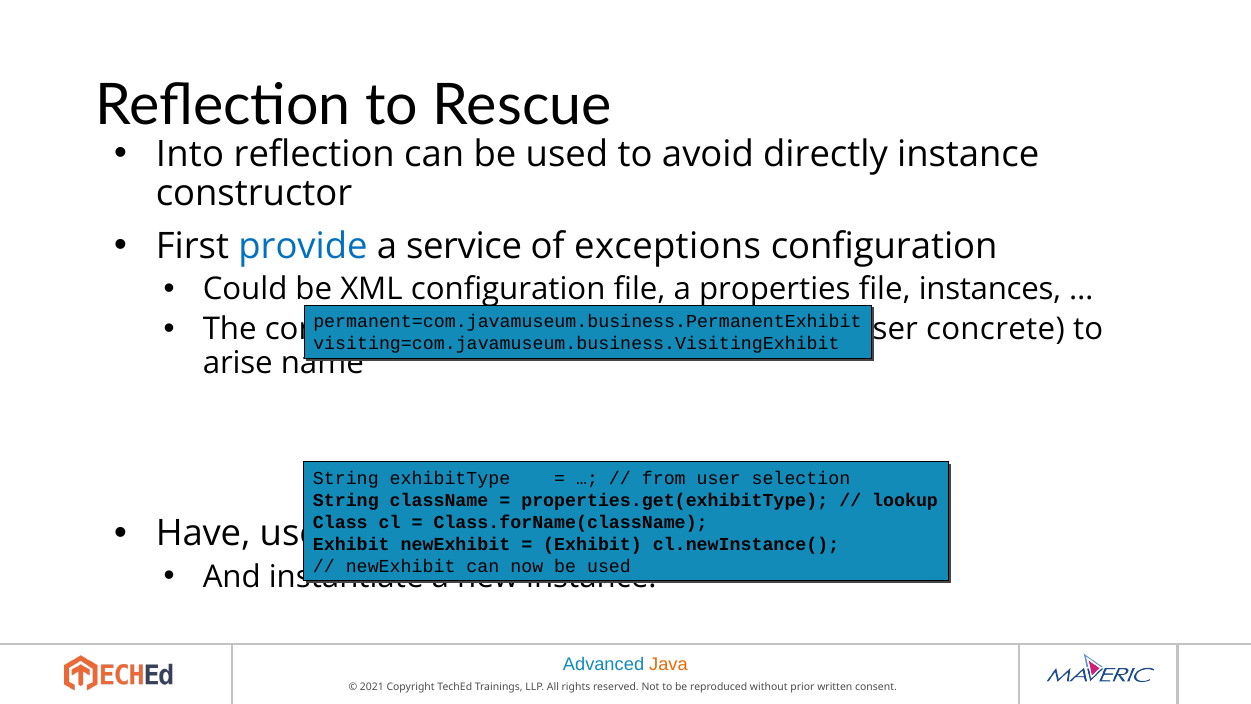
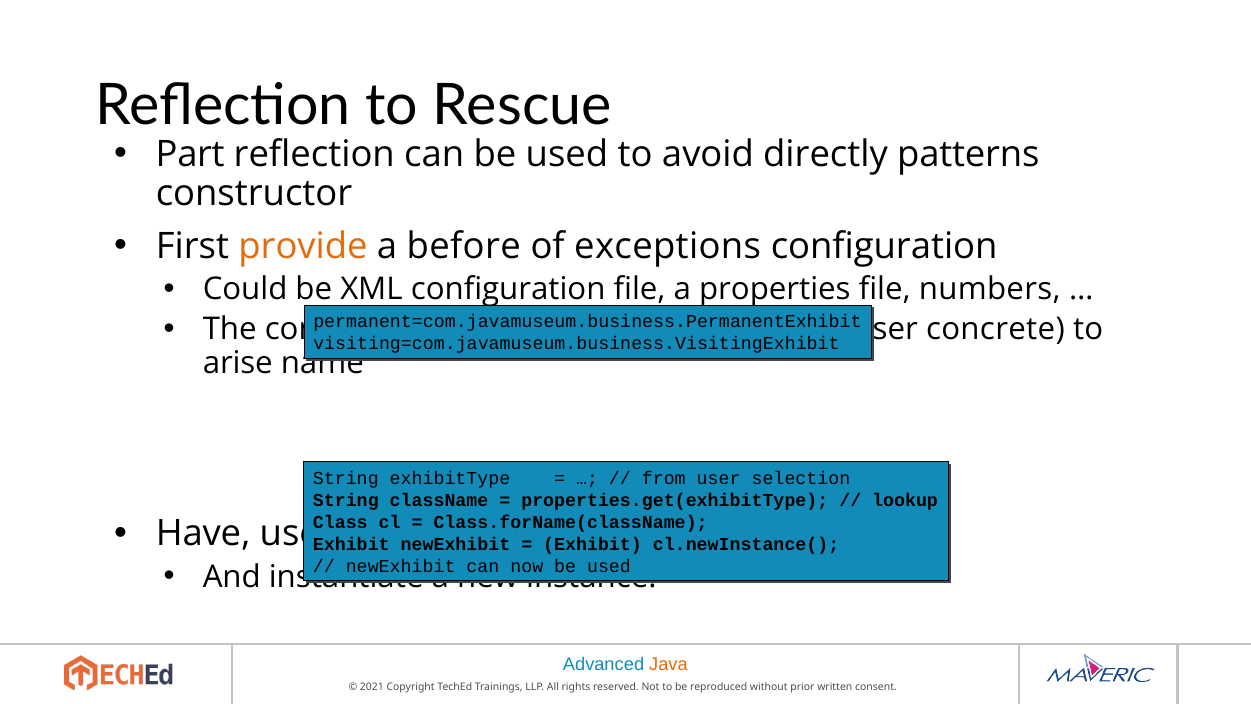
Into: Into -> Part
directly instance: instance -> patterns
provide colour: blue -> orange
service: service -> before
instances: instances -> numbers
